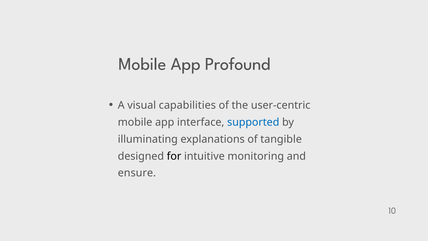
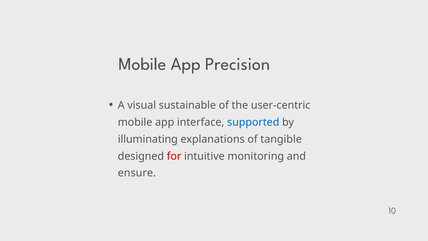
Profound: Profound -> Precision
capabilities: capabilities -> sustainable
for colour: black -> red
